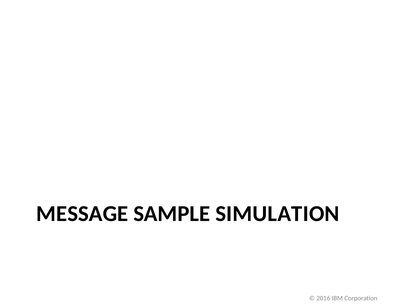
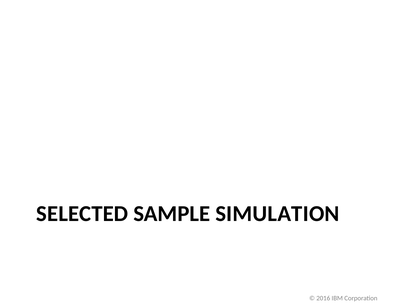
MESSAGE: MESSAGE -> SELECTED
